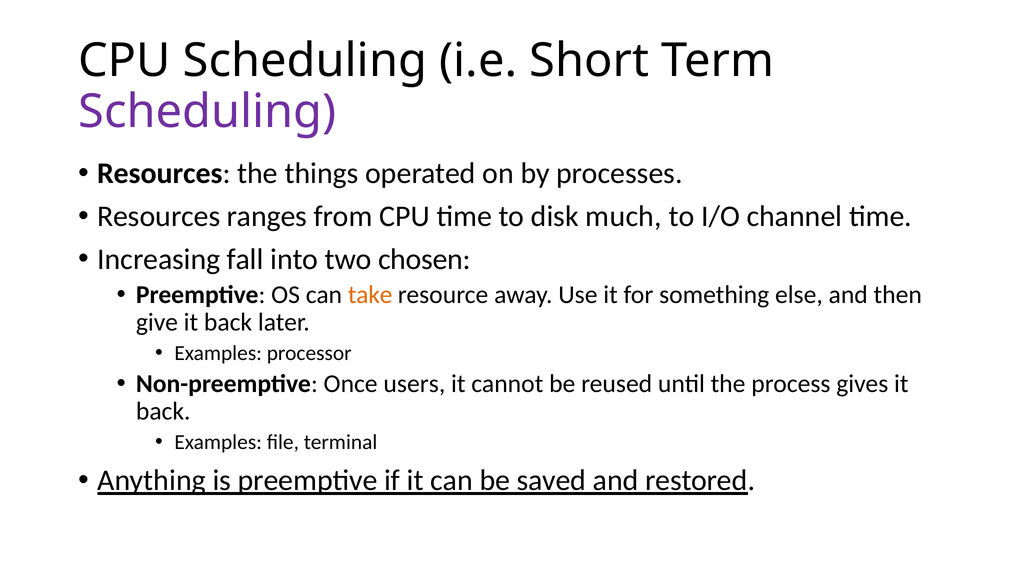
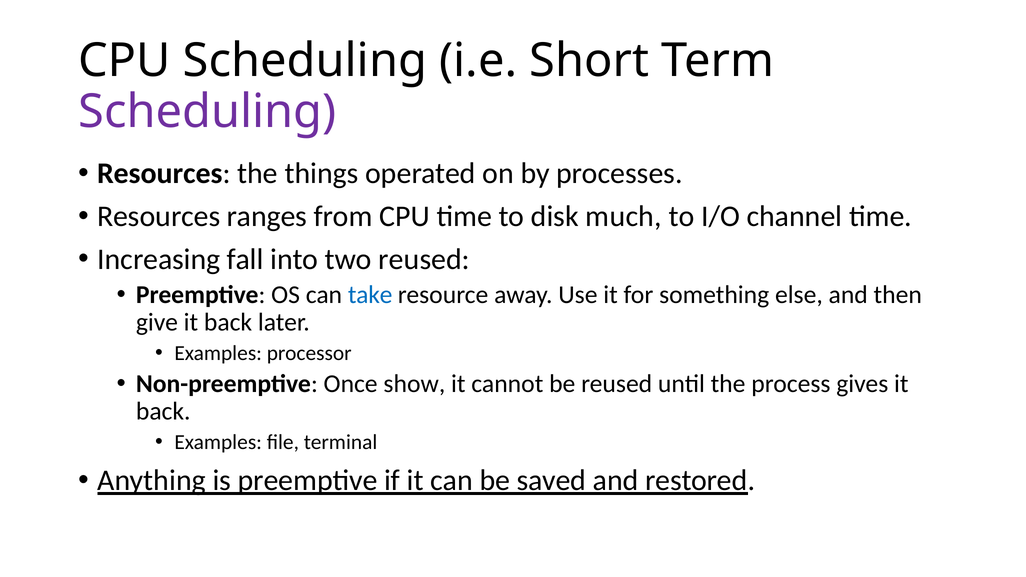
two chosen: chosen -> reused
take colour: orange -> blue
users: users -> show
